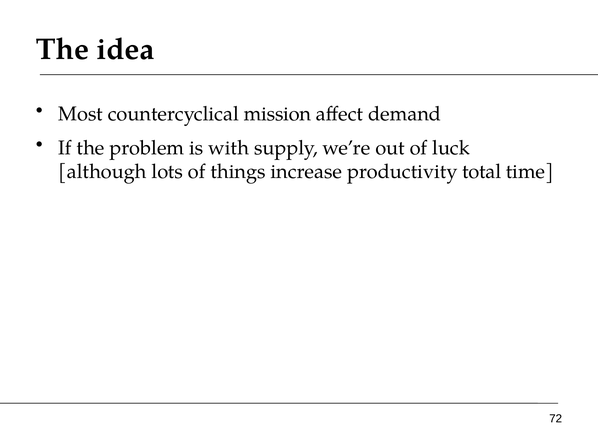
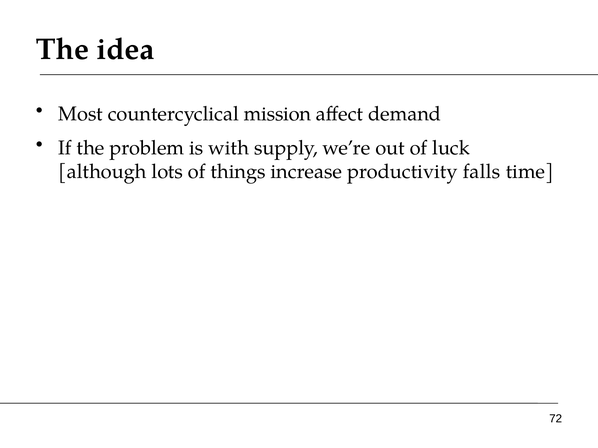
total: total -> falls
